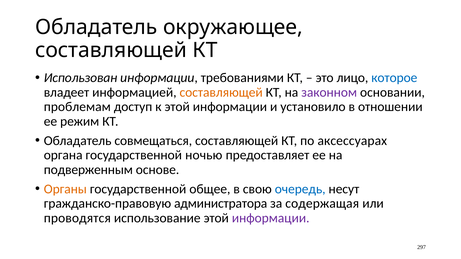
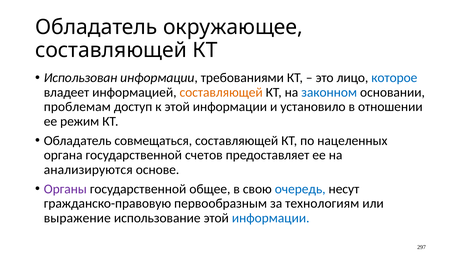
законном colour: purple -> blue
аксессуарах: аксессуарах -> нацеленных
ночью: ночью -> счетов
подверженным: подверженным -> анализируются
Органы colour: orange -> purple
администратора: администратора -> первообразным
содержащая: содержащая -> технологиям
проводятся: проводятся -> выражение
информации at (271, 218) colour: purple -> blue
